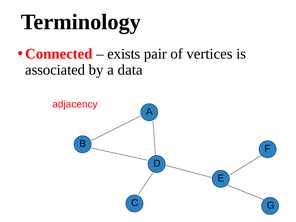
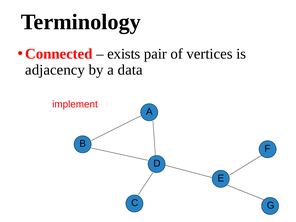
associated: associated -> adjacency
adjacency: adjacency -> implement
